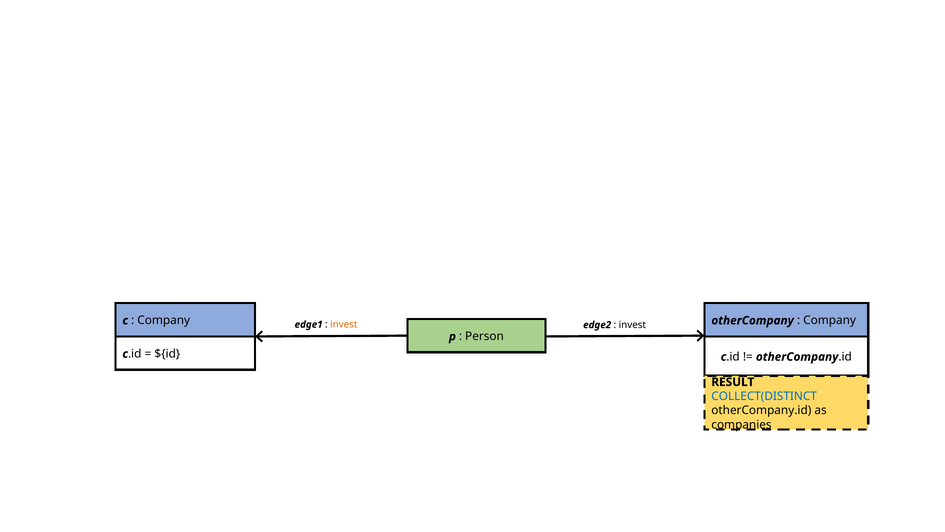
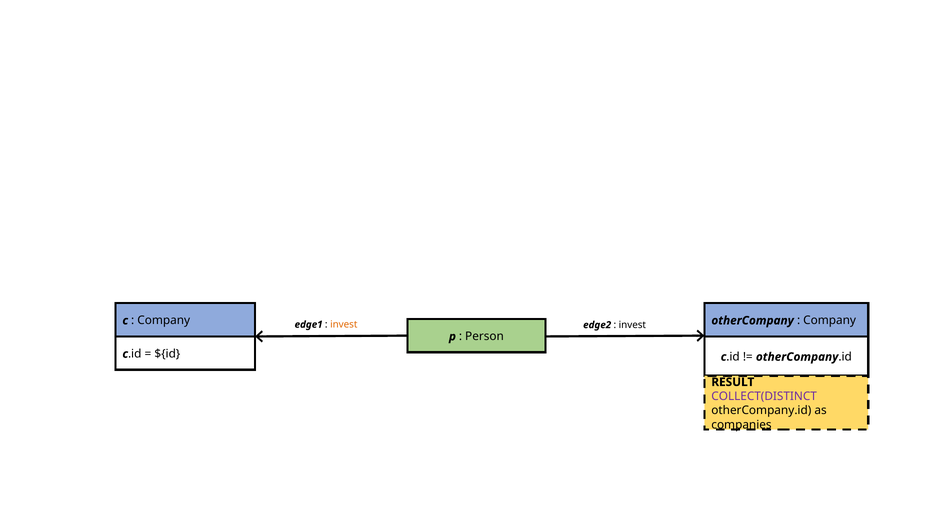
COLLECT(DISTINCT colour: blue -> purple
